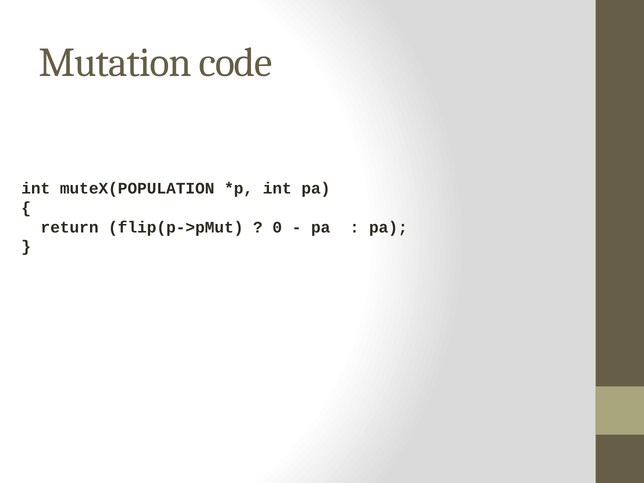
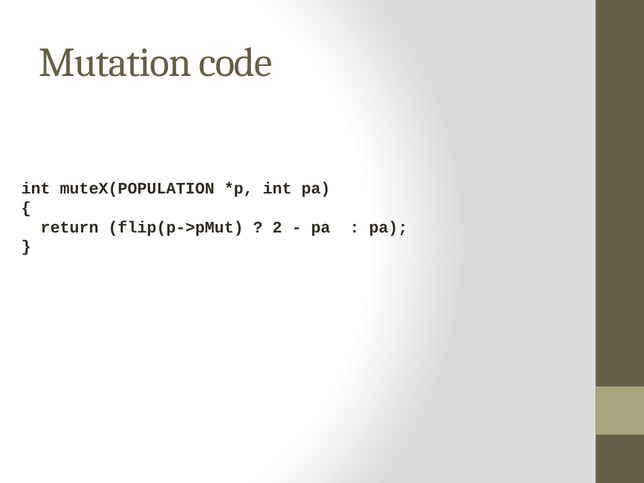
0: 0 -> 2
